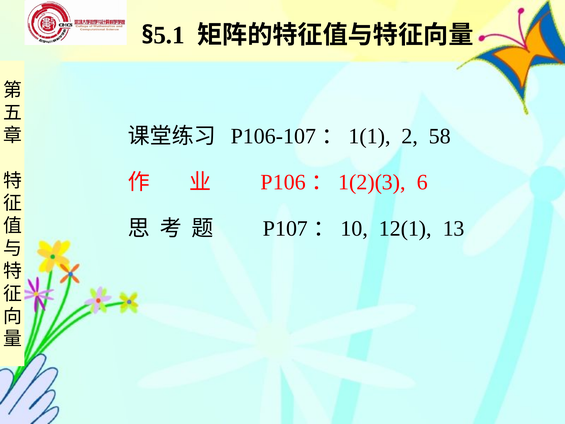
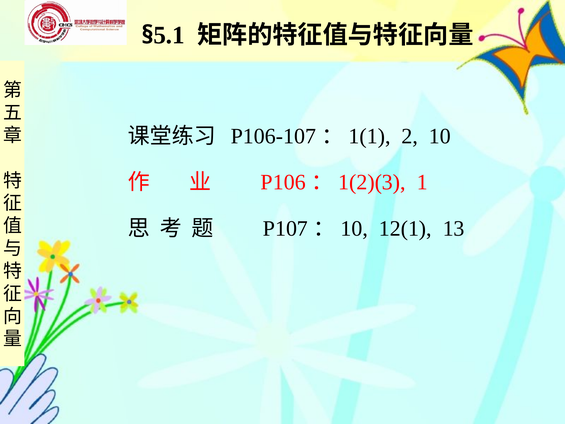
2 58: 58 -> 10
6: 6 -> 1
